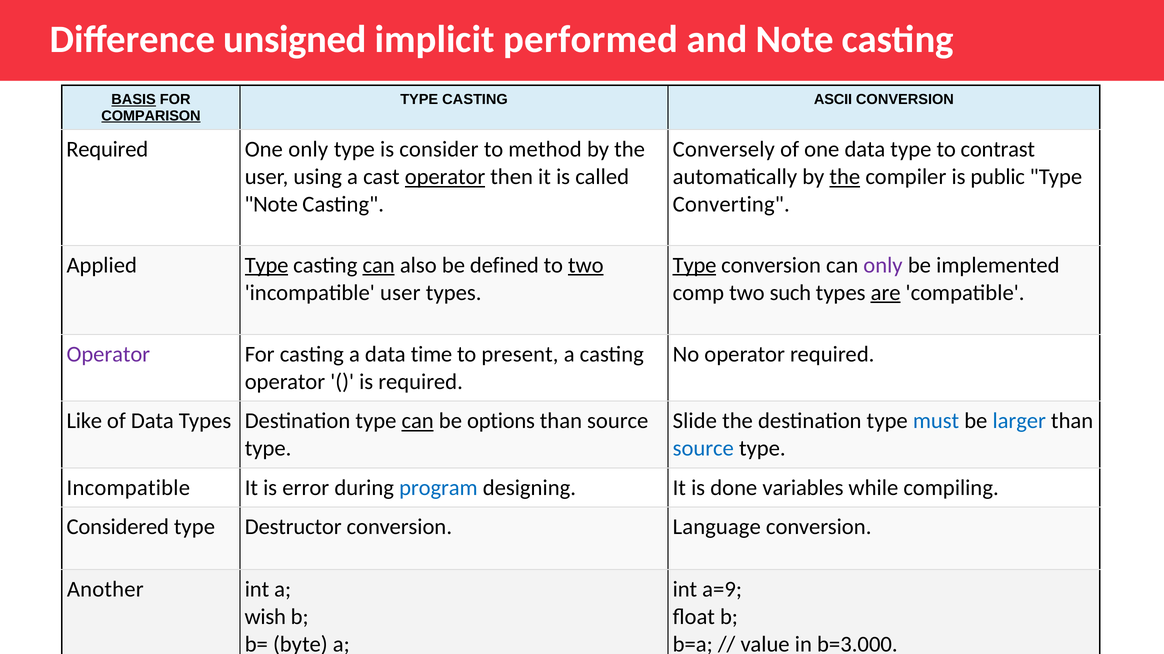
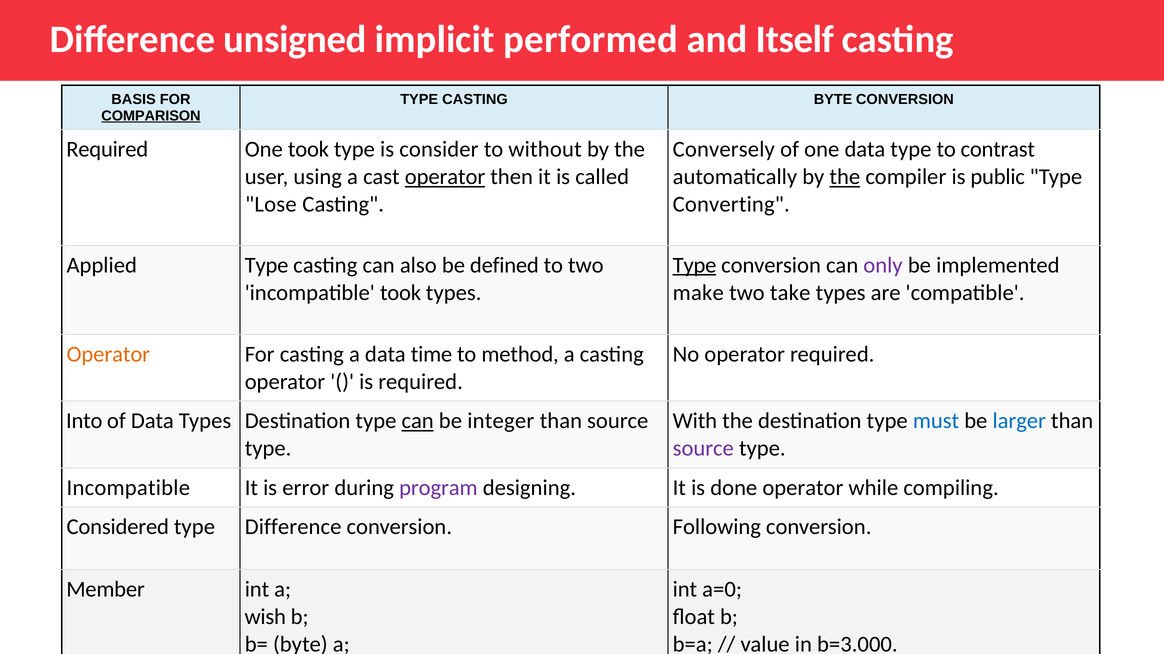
and Note: Note -> Itself
BASIS underline: present -> none
CASTING ASCII: ASCII -> BYTE
One only: only -> took
method: method -> without
Note at (271, 205): Note -> Lose
Type at (267, 265) underline: present -> none
can at (379, 265) underline: present -> none
two at (586, 265) underline: present -> none
incompatible user: user -> took
comp: comp -> make
such: such -> take
are underline: present -> none
Operator at (108, 355) colour: purple -> orange
present: present -> method
Like: Like -> Into
options: options -> integer
Slide: Slide -> With
source at (703, 449) colour: blue -> purple
program colour: blue -> purple
done variables: variables -> operator
type Destructor: Destructor -> Difference
Language: Language -> Following
Another: Another -> Member
a=9: a=9 -> a=0
